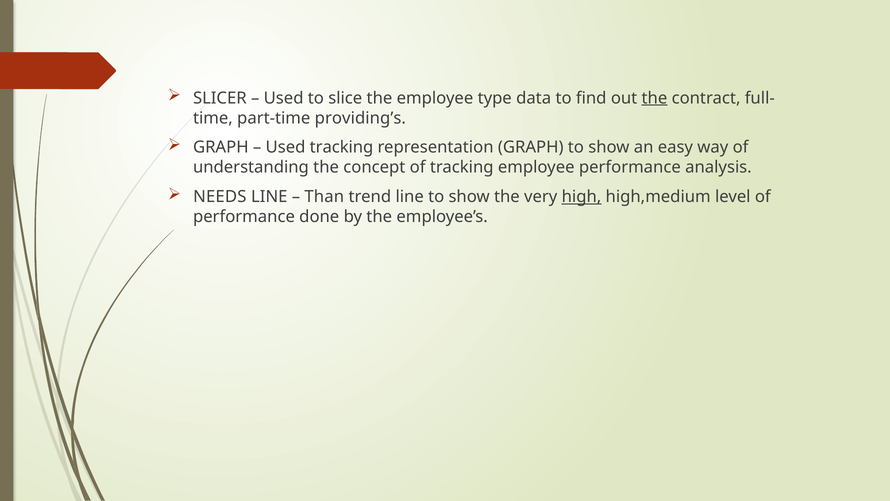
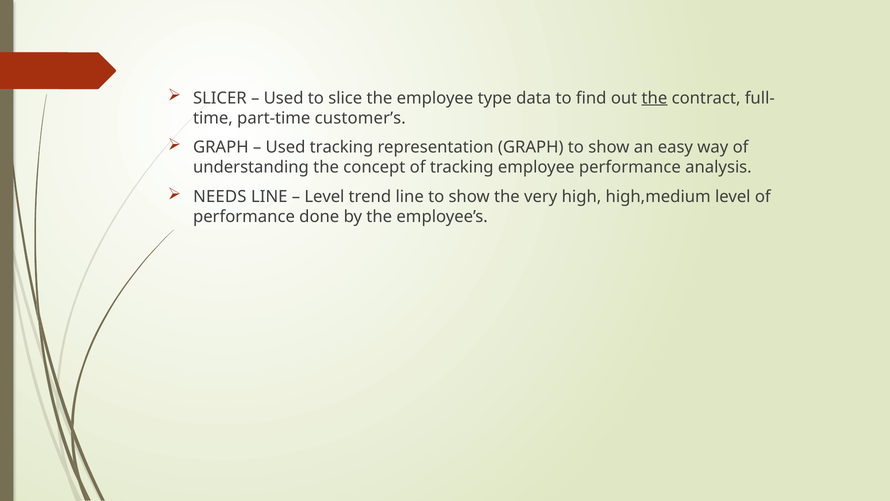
providing’s: providing’s -> customer’s
Than at (324, 197): Than -> Level
high underline: present -> none
